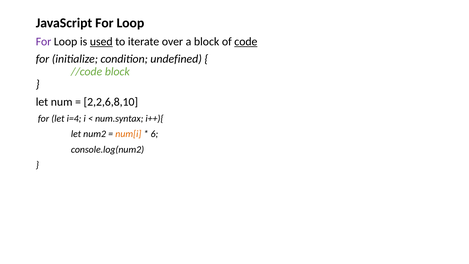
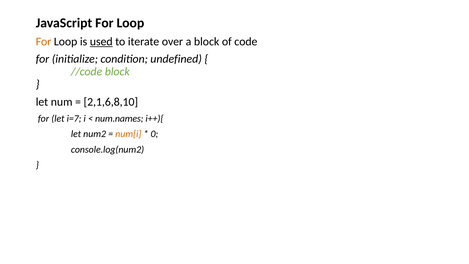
For at (44, 42) colour: purple -> orange
code underline: present -> none
2,2,6,8,10: 2,2,6,8,10 -> 2,1,6,8,10
i=4: i=4 -> i=7
num.syntax: num.syntax -> num.names
6: 6 -> 0
